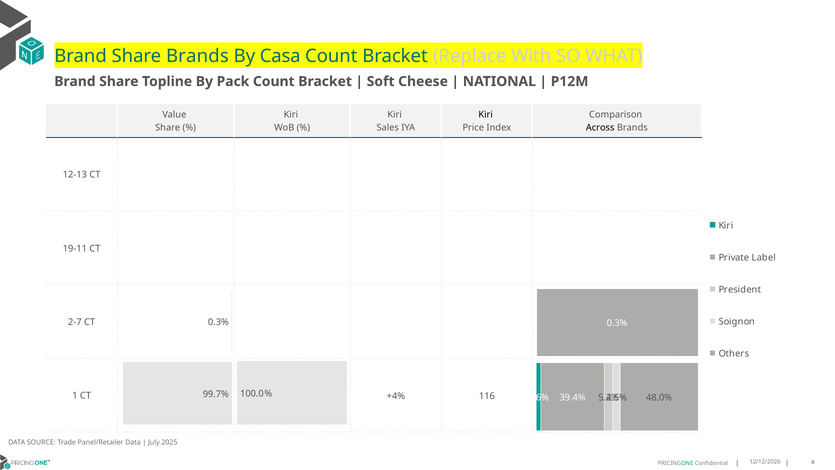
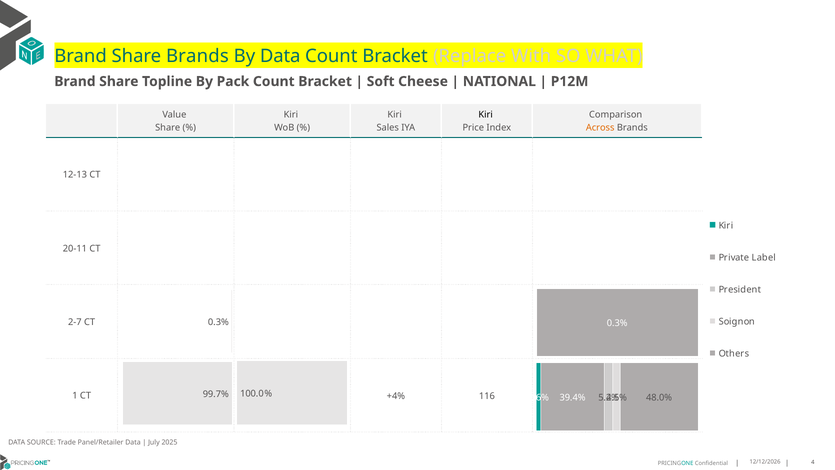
By Casa: Casa -> Data
Across colour: black -> orange
19-11: 19-11 -> 20-11
